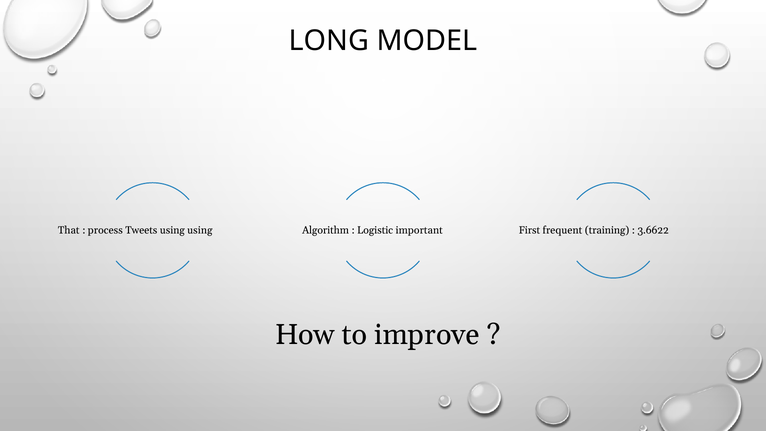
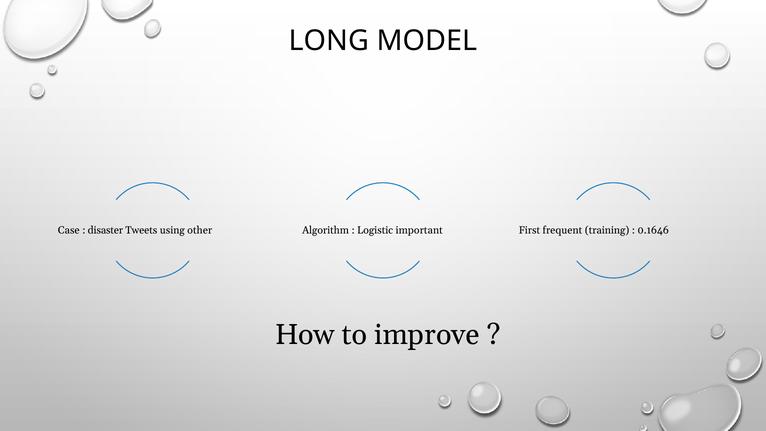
That: That -> Case
process: process -> disaster
using using: using -> other
3.6622: 3.6622 -> 0.1646
